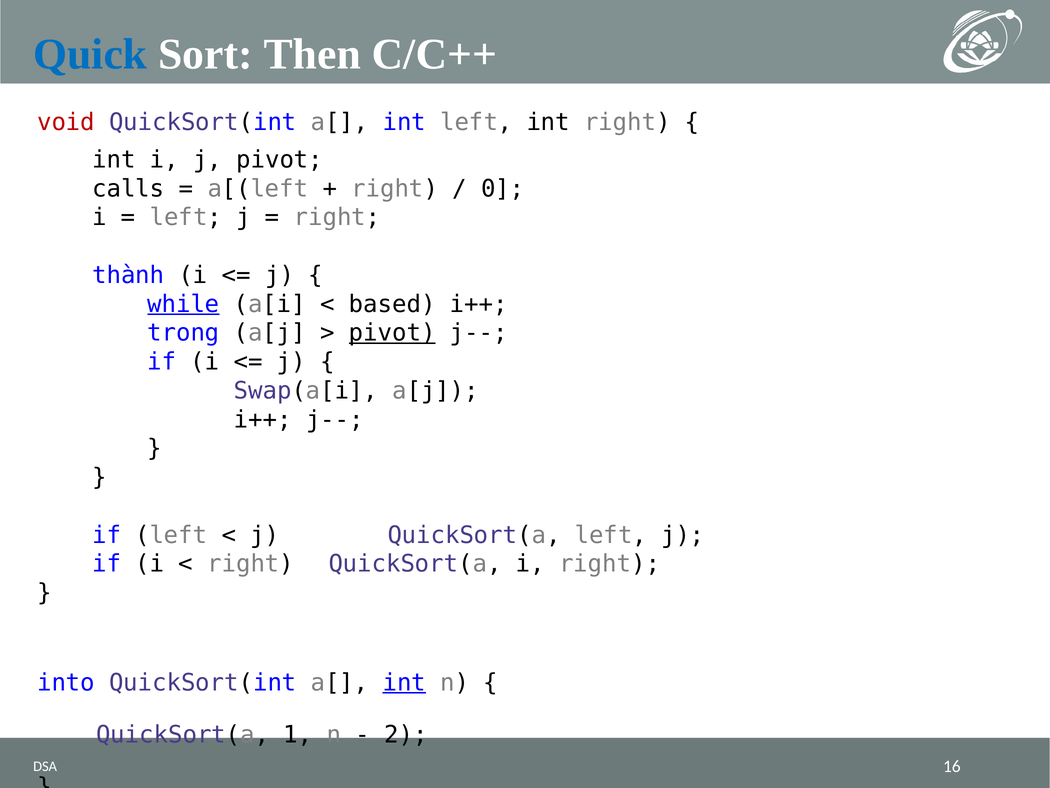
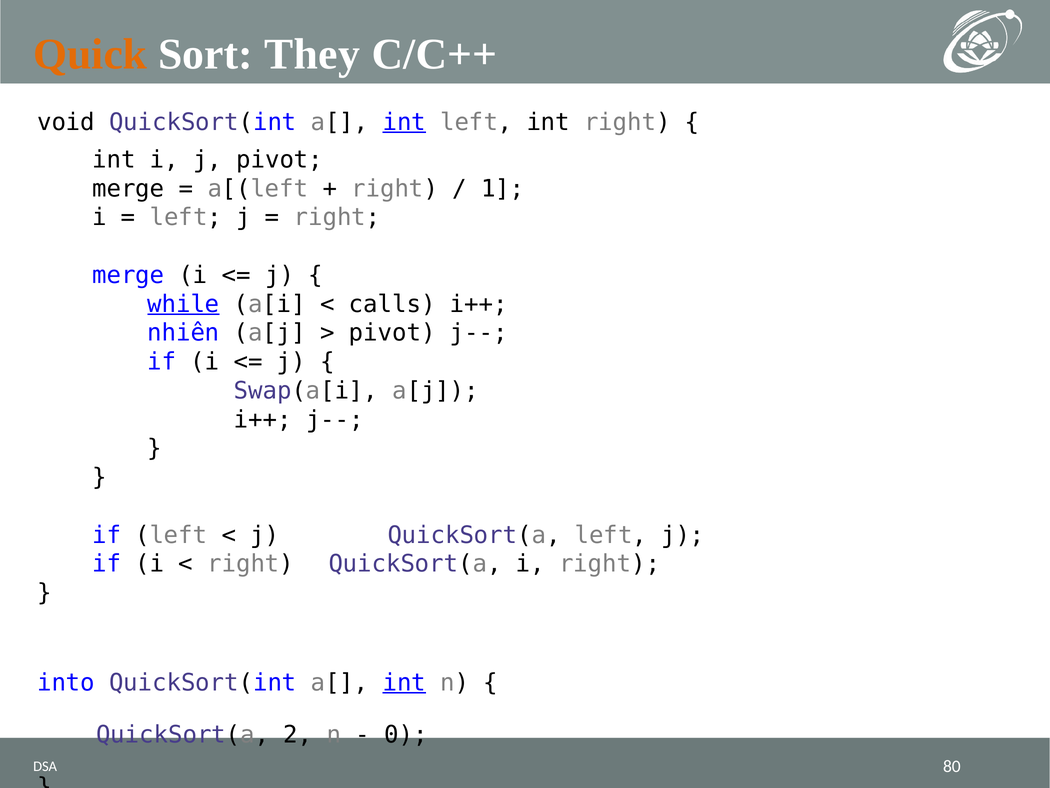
Quick colour: blue -> orange
Then: Then -> They
void colour: red -> black
int at (404, 122) underline: none -> present
calls at (128, 189): calls -> merge
0: 0 -> 1
thành at (128, 275): thành -> merge
based: based -> calls
trong: trong -> nhiên
pivot at (392, 333) underline: present -> none
1: 1 -> 2
2: 2 -> 0
16: 16 -> 80
